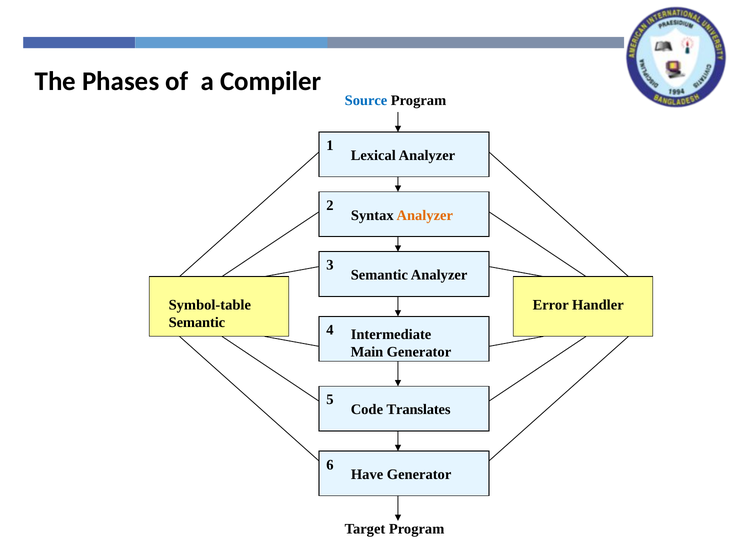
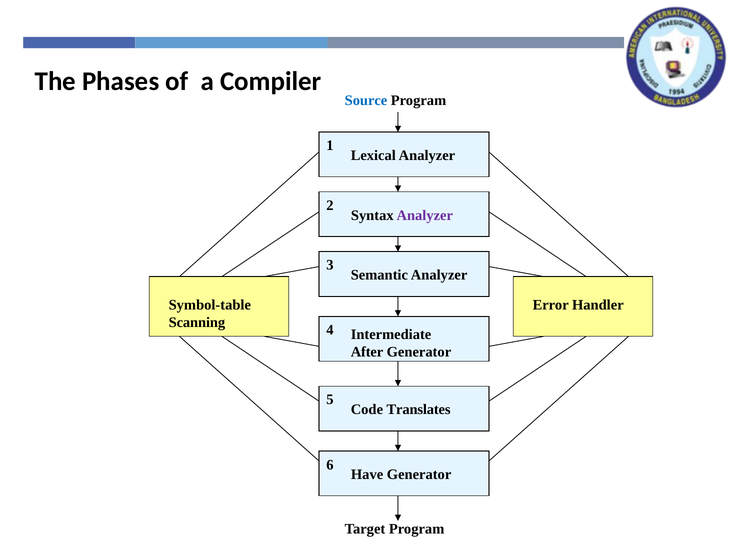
Analyzer at (425, 215) colour: orange -> purple
Semantic at (197, 322): Semantic -> Scanning
Main: Main -> After
